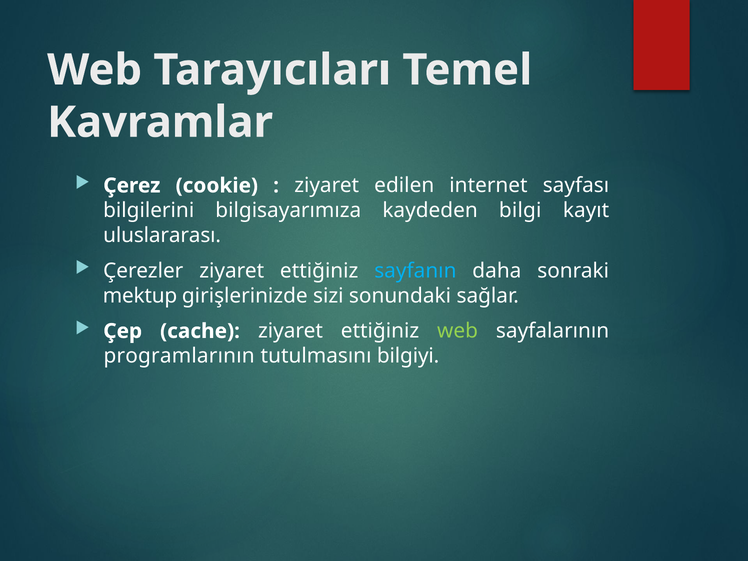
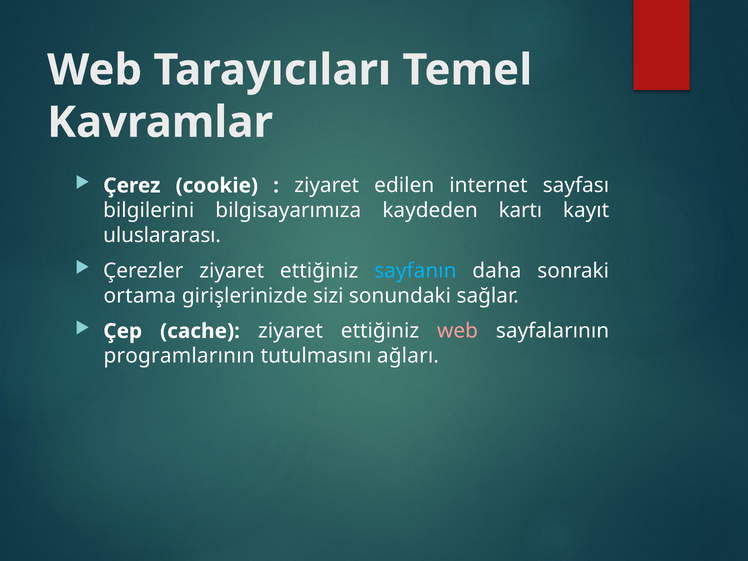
bilgi: bilgi -> kartı
mektup: mektup -> ortama
web at (458, 331) colour: light green -> pink
bilgiyi: bilgiyi -> ağları
